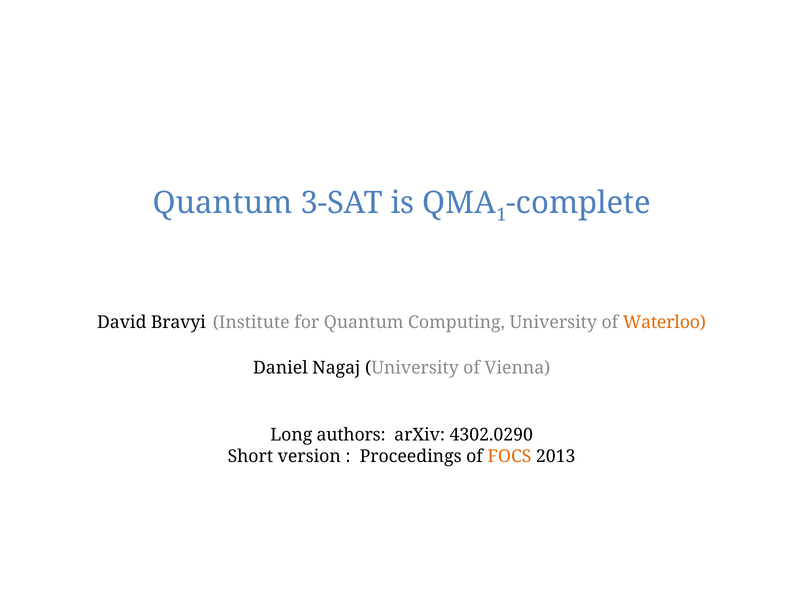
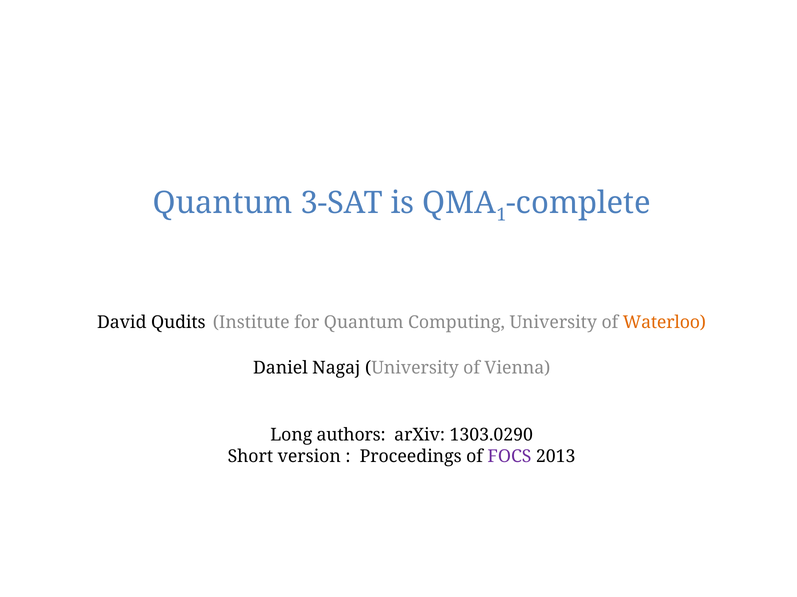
Bravyi: Bravyi -> Qudits
4302.0290: 4302.0290 -> 1303.0290
FOCS colour: orange -> purple
